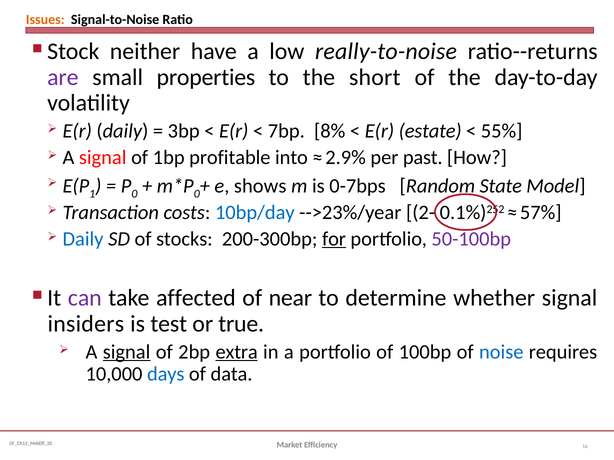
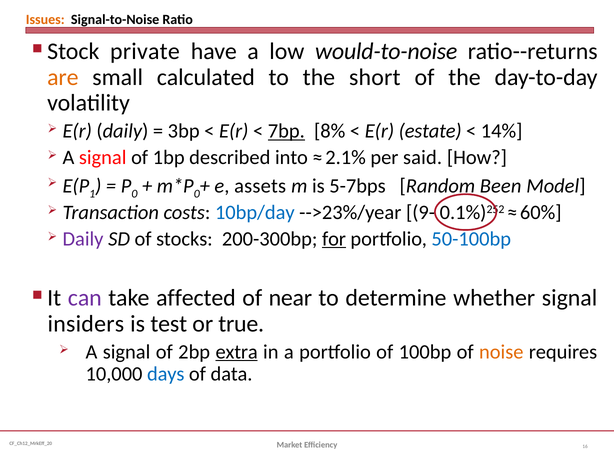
neither: neither -> private
really-to-noise: really-to-noise -> would-to-noise
are colour: purple -> orange
properties: properties -> calculated
7bp underline: none -> present
55%: 55% -> 14%
profitable: profitable -> described
2.9%: 2.9% -> 2.1%
past: past -> said
shows: shows -> assets
0-7bps: 0-7bps -> 5-7bps
State: State -> Been
2-: 2- -> 9-
57%: 57% -> 60%
Daily at (83, 239) colour: blue -> purple
50-100bp colour: purple -> blue
signal at (127, 352) underline: present -> none
noise colour: blue -> orange
